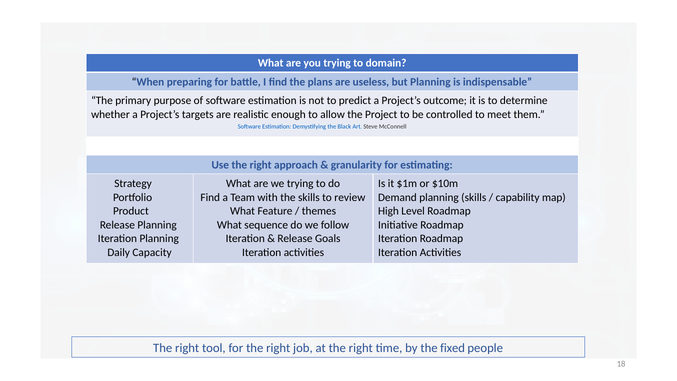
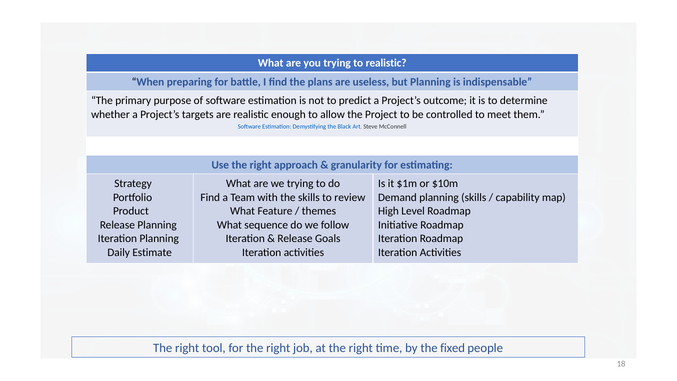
to domain: domain -> realistic
Capacity: Capacity -> Estimate
